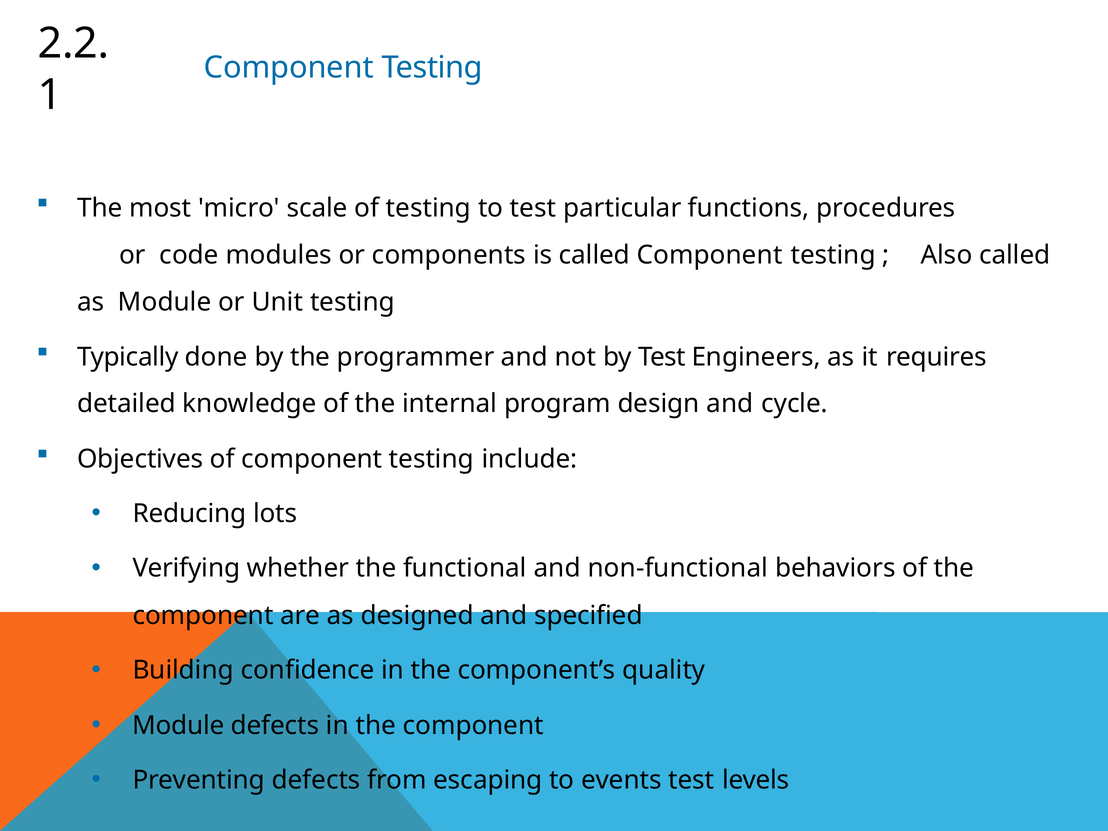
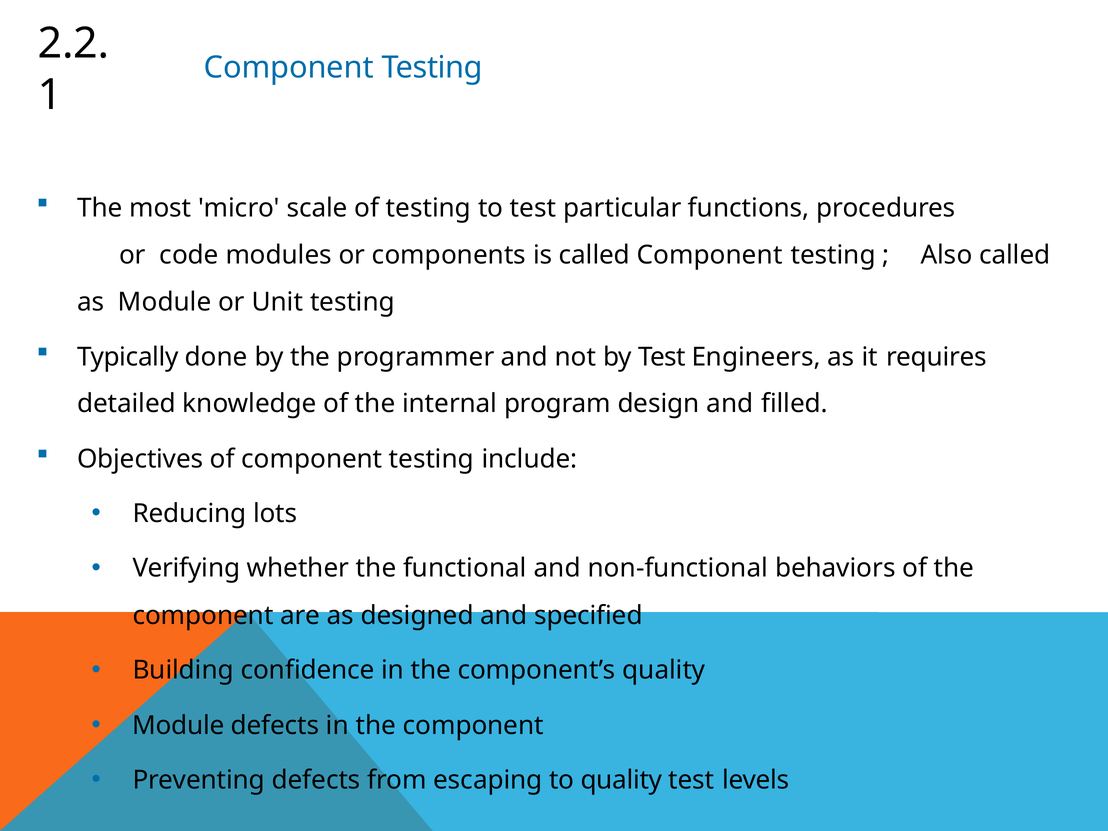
cycle: cycle -> filled
to events: events -> quality
